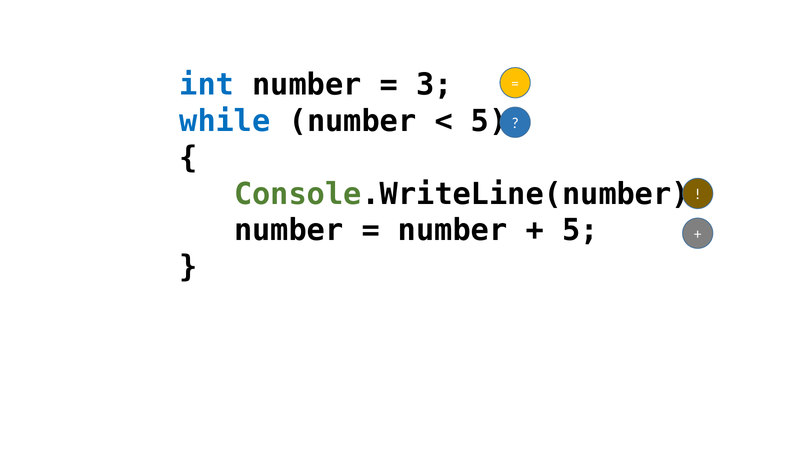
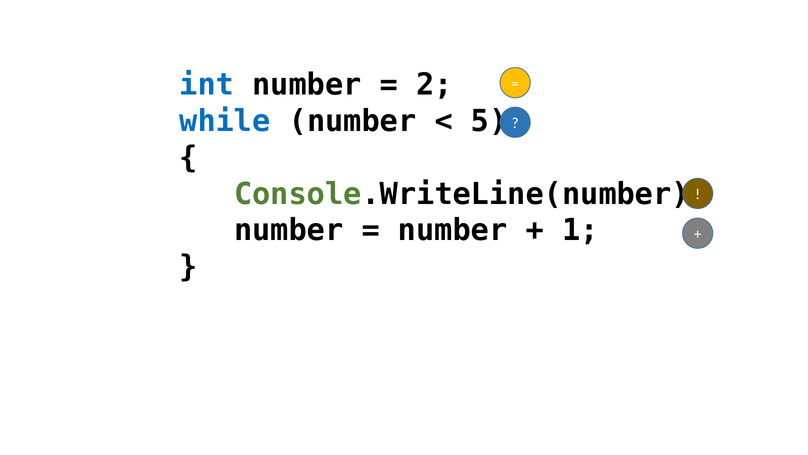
3: 3 -> 2
5 at (580, 230): 5 -> 1
